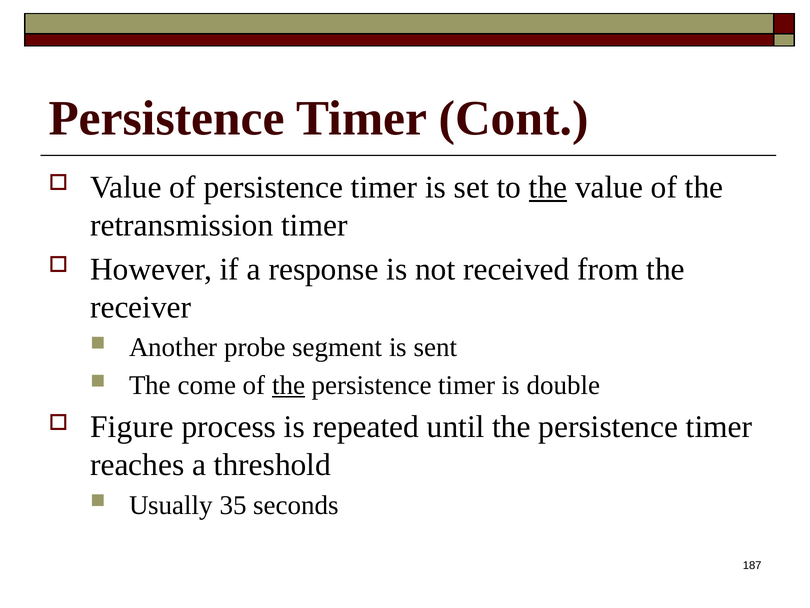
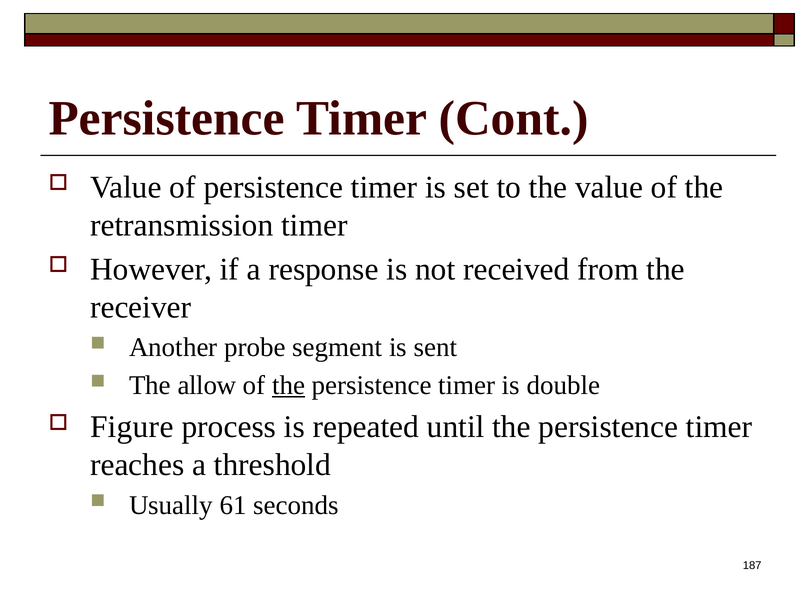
the at (548, 187) underline: present -> none
come: come -> allow
35: 35 -> 61
